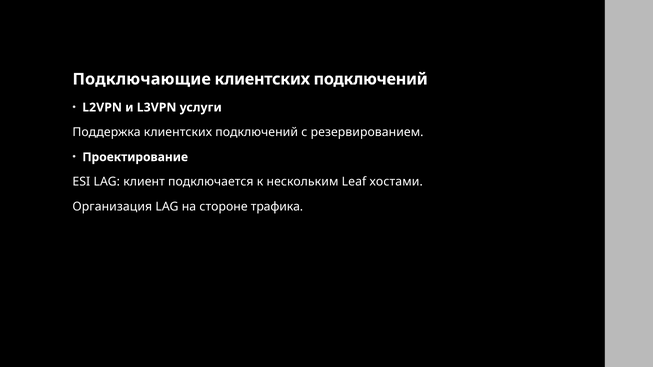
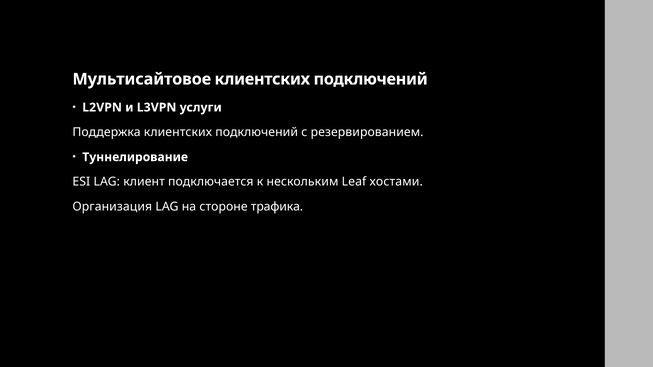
Подключающие: Подключающие -> Мультисайтовое
Проектирование: Проектирование -> Туннелирование
